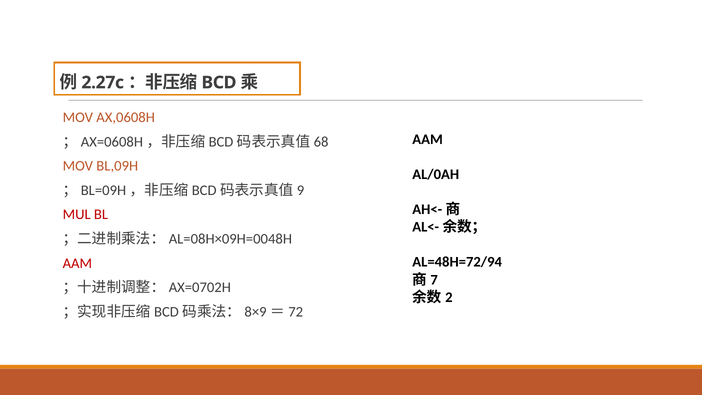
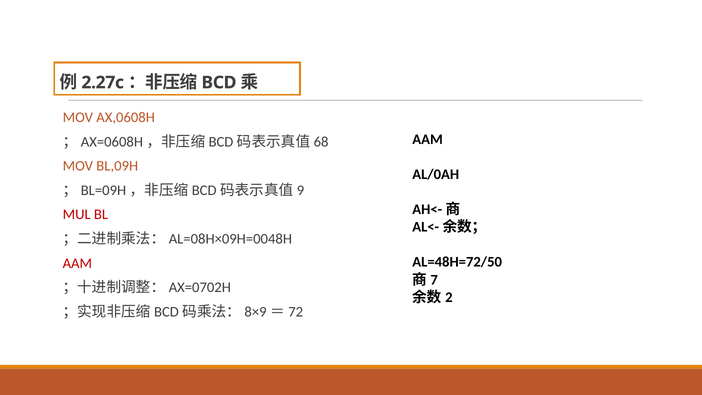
AL=48H=72/94: AL=48H=72/94 -> AL=48H=72/50
